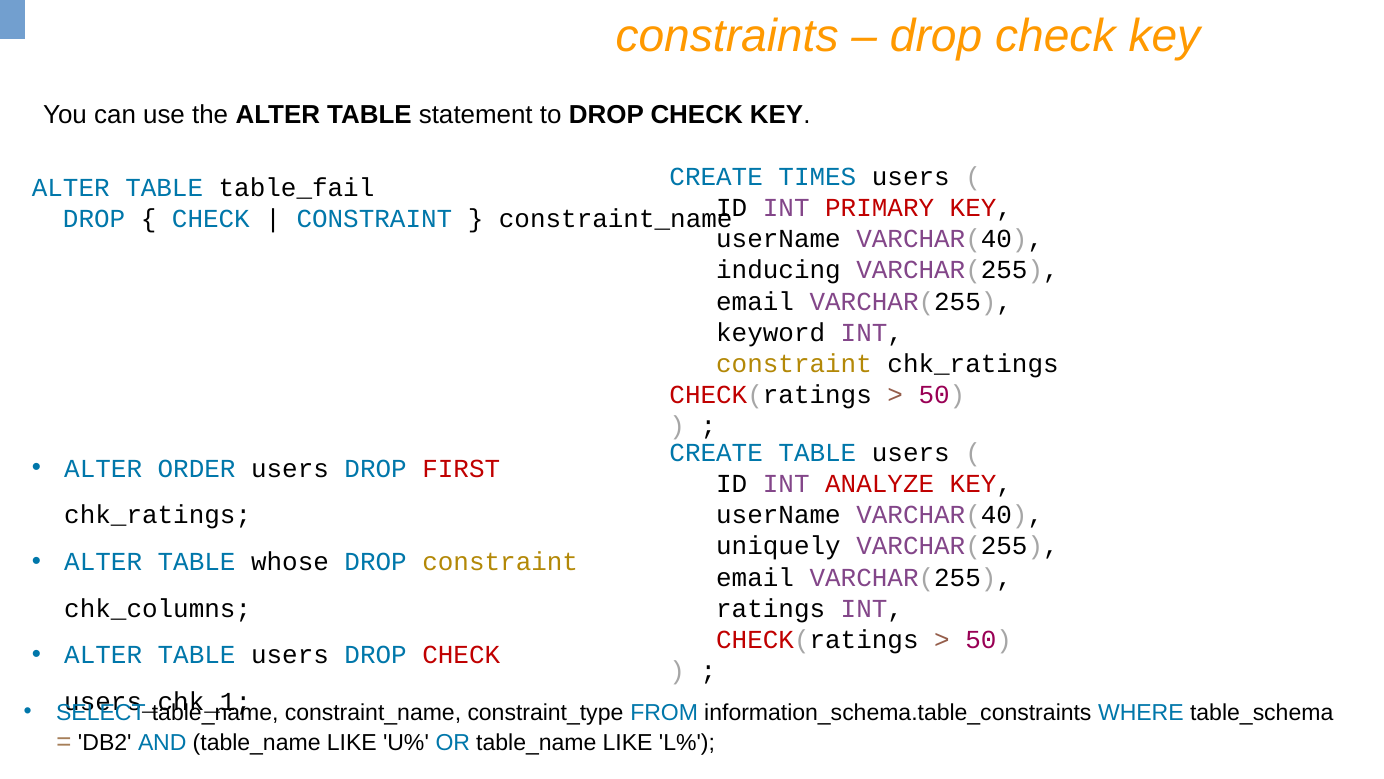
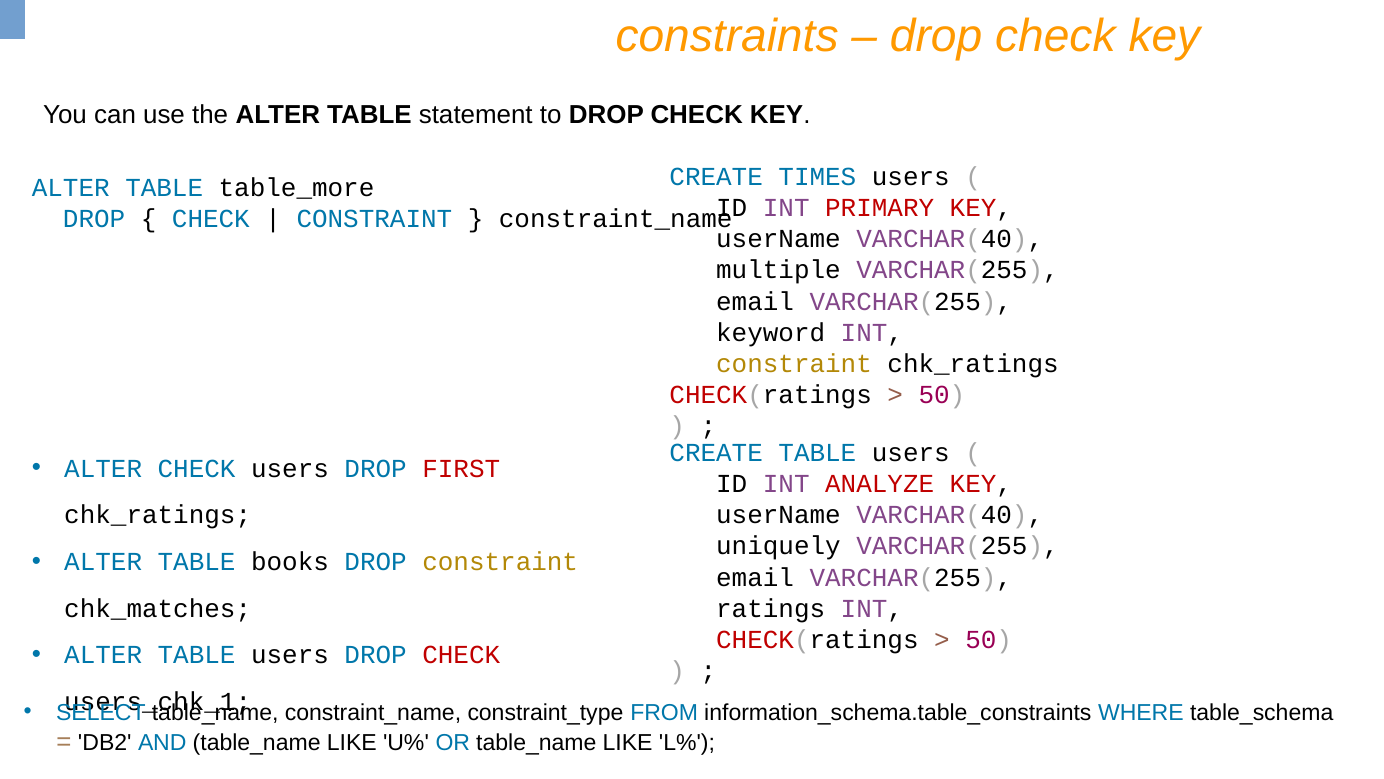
table_fail: table_fail -> table_more
inducing: inducing -> multiple
ALTER ORDER: ORDER -> CHECK
whose: whose -> books
chk_columns: chk_columns -> chk_matches
